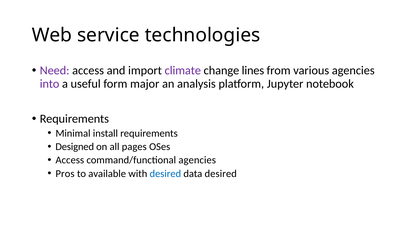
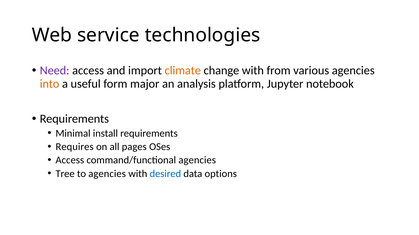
climate colour: purple -> orange
change lines: lines -> with
into colour: purple -> orange
Designed: Designed -> Requires
Pros: Pros -> Tree
to available: available -> agencies
data desired: desired -> options
